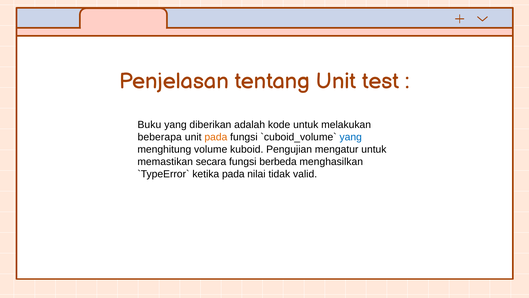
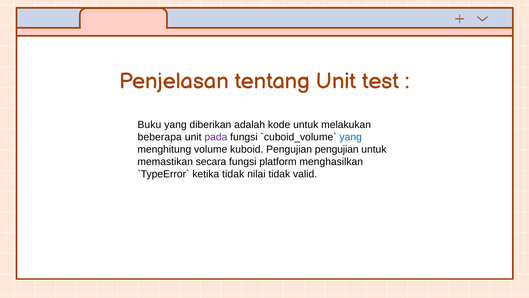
pada at (216, 137) colour: orange -> purple
Pengujian mengatur: mengatur -> pengujian
berbeda: berbeda -> platform
ketika pada: pada -> tidak
